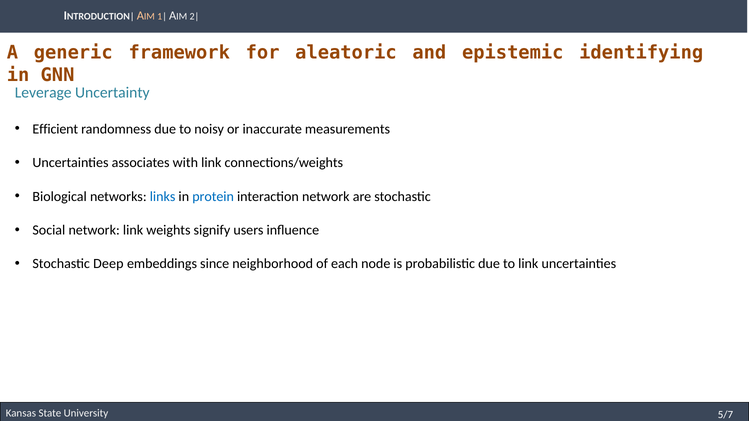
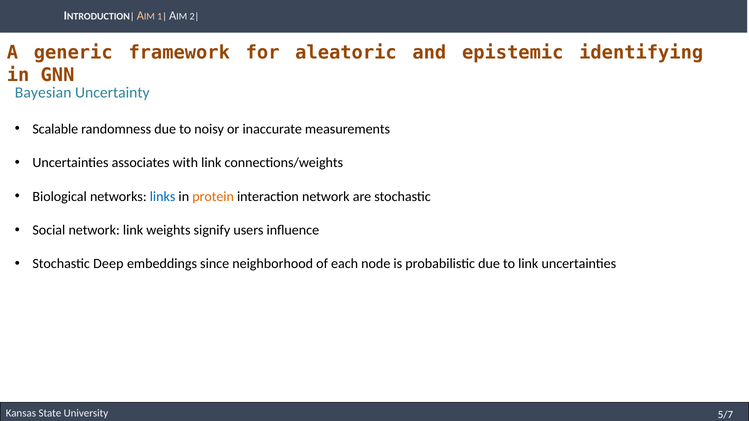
Leverage: Leverage -> Bayesian
Efficient: Efficient -> Scalable
protein colour: blue -> orange
